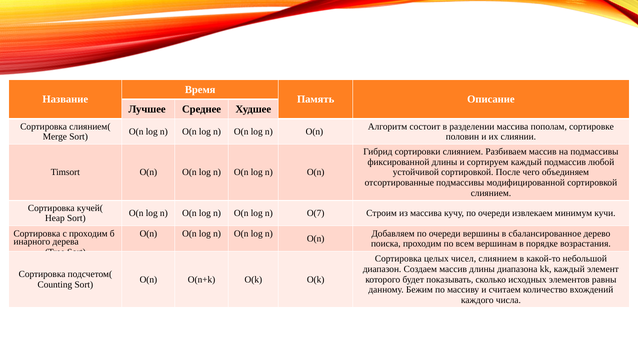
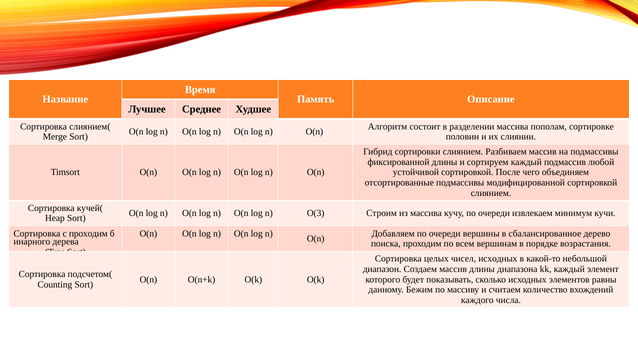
O(7: O(7 -> O(3
чисел слиянием: слиянием -> исходных
